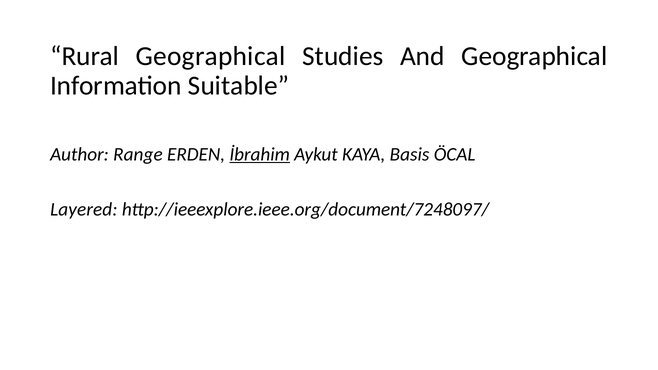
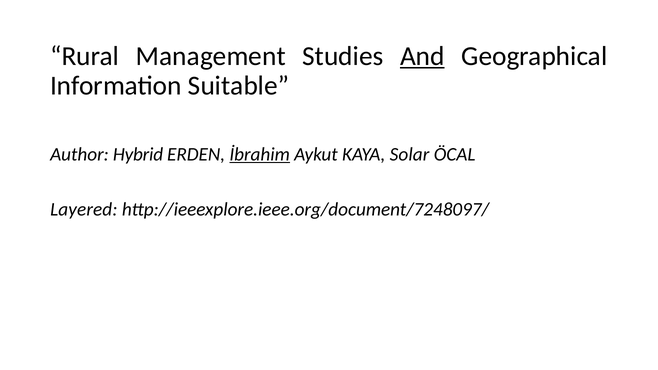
Rural Geographical: Geographical -> Management
And underline: none -> present
Range: Range -> Hybrid
Basis: Basis -> Solar
